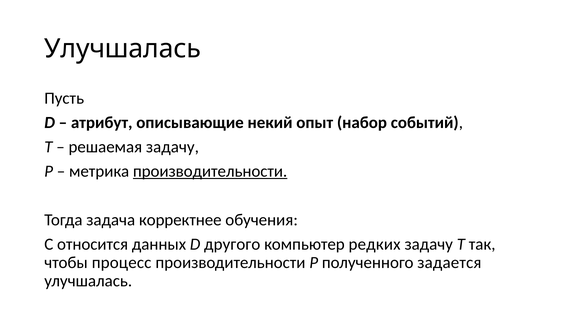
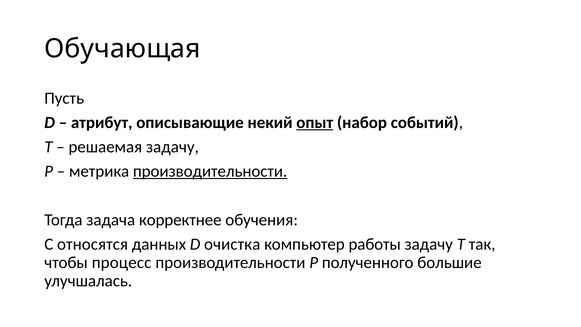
Улучшалась at (123, 49): Улучшалась -> Обучающая
опыт underline: none -> present
относится: относится -> относятся
другого: другого -> очистка
редких: редких -> работы
задается: задается -> большие
